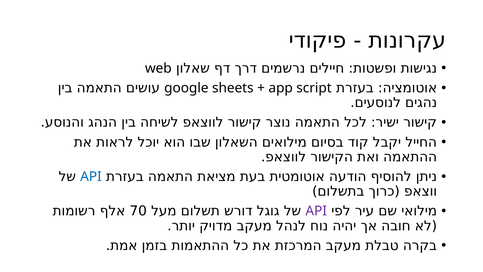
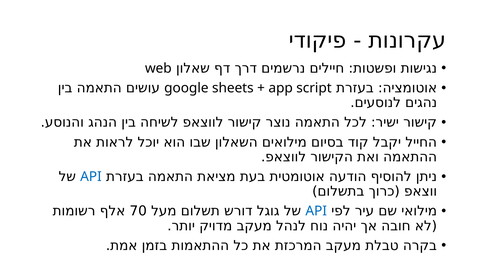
API at (316, 211) colour: purple -> blue
